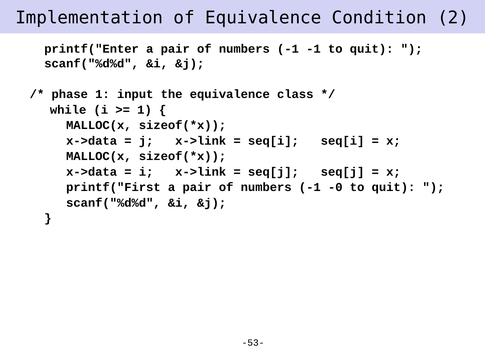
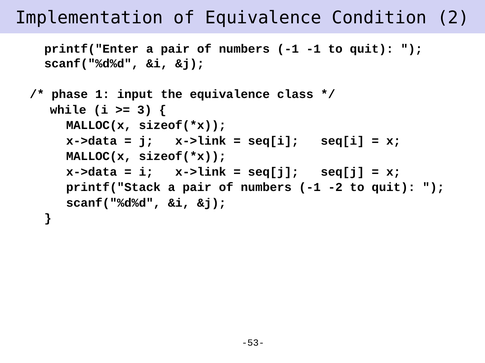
1 at (145, 110): 1 -> 3
printf("First: printf("First -> printf("Stack
-0: -0 -> -2
